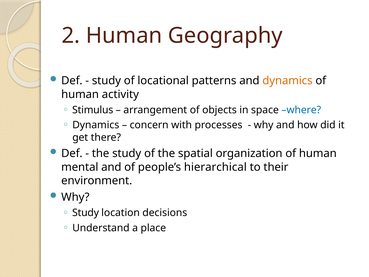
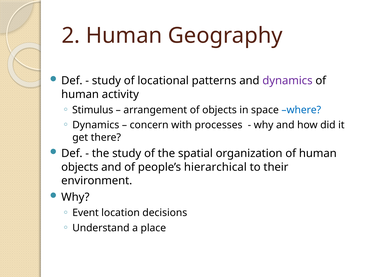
dynamics at (287, 81) colour: orange -> purple
mental at (80, 167): mental -> objects
Study at (86, 213): Study -> Event
